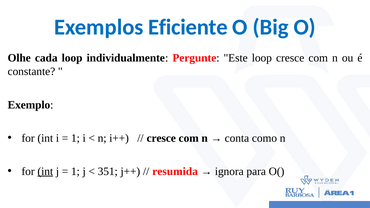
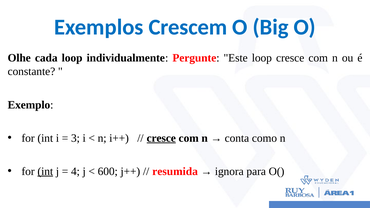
Eficiente: Eficiente -> Crescem
1 at (75, 138): 1 -> 3
cresce at (161, 138) underline: none -> present
1 at (75, 171): 1 -> 4
351: 351 -> 600
